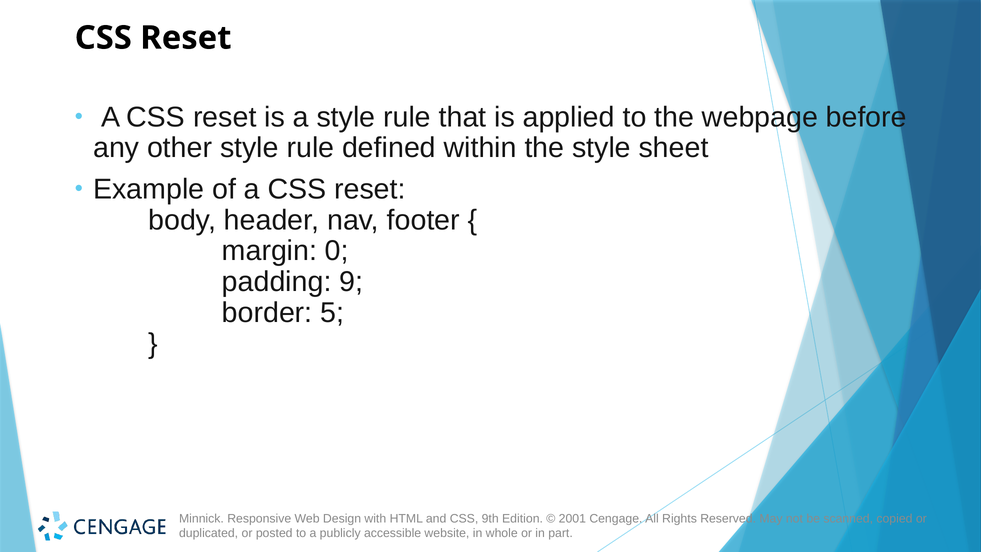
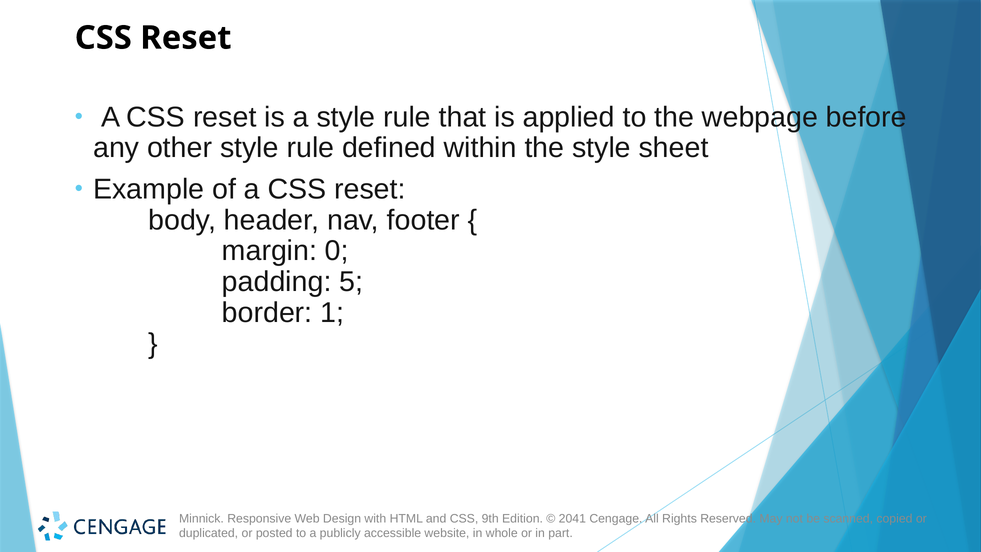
9: 9 -> 5
5: 5 -> 1
2001: 2001 -> 2041
